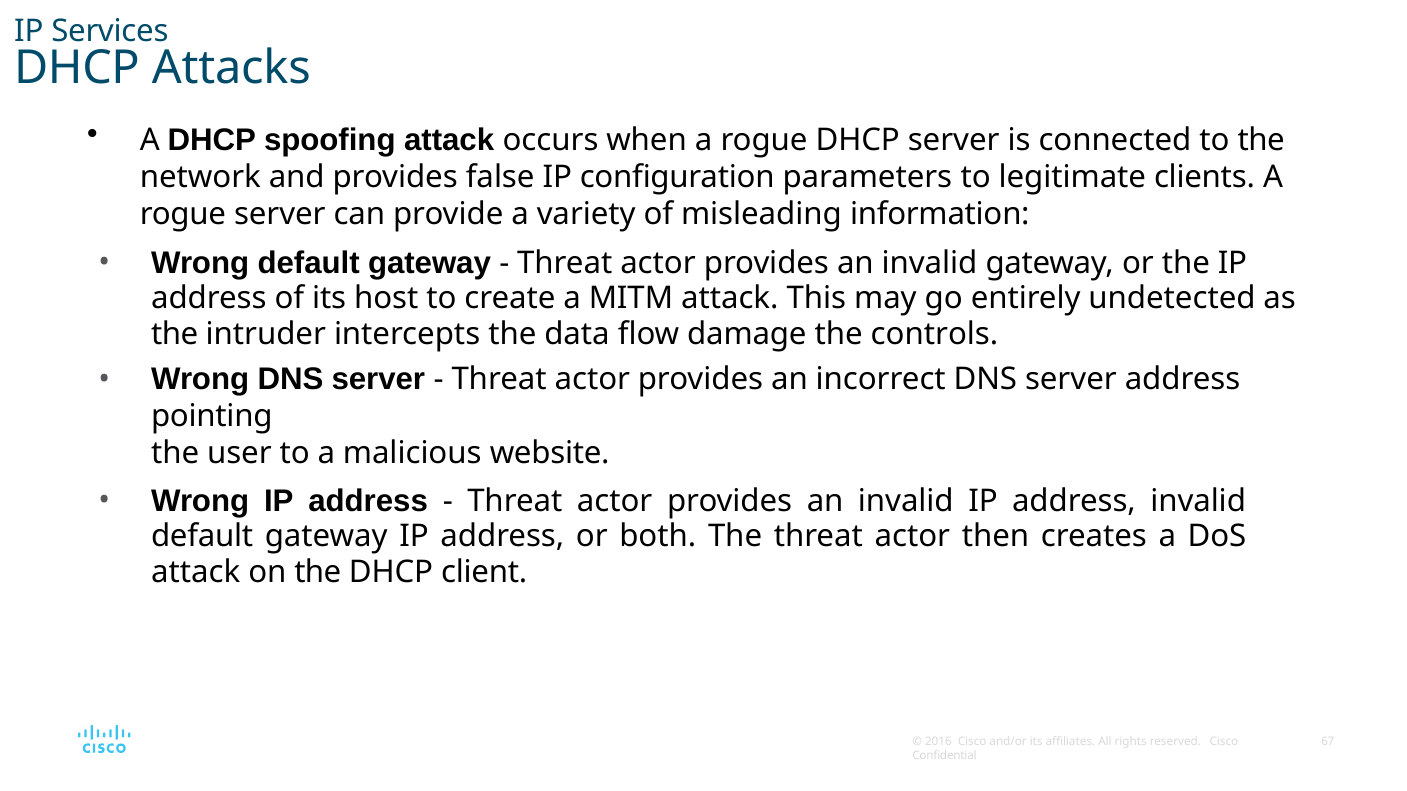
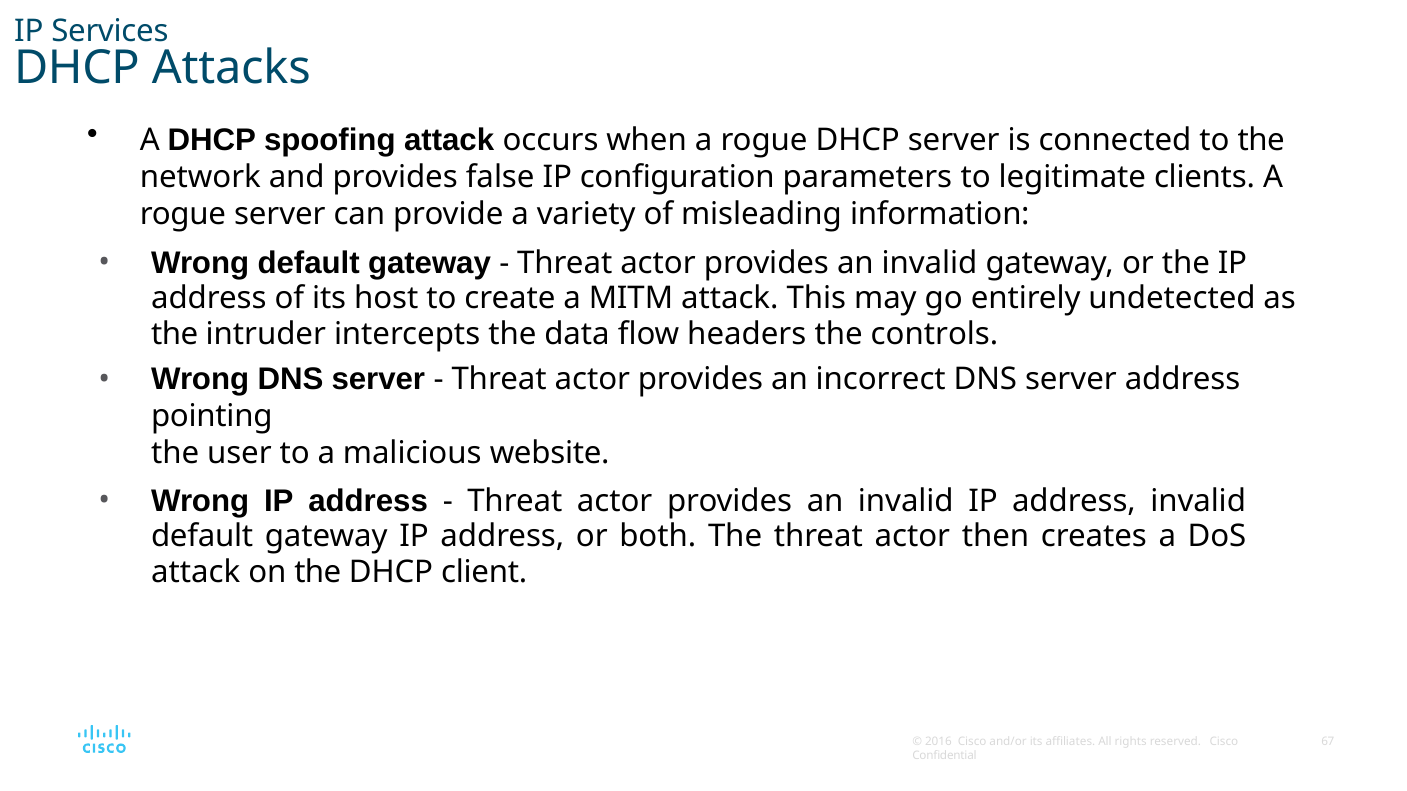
damage: damage -> headers
